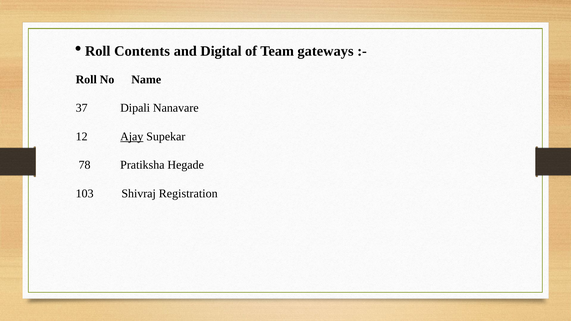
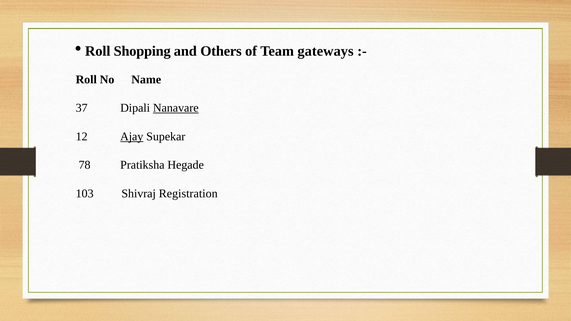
Contents: Contents -> Shopping
Digital: Digital -> Others
Nanavare underline: none -> present
